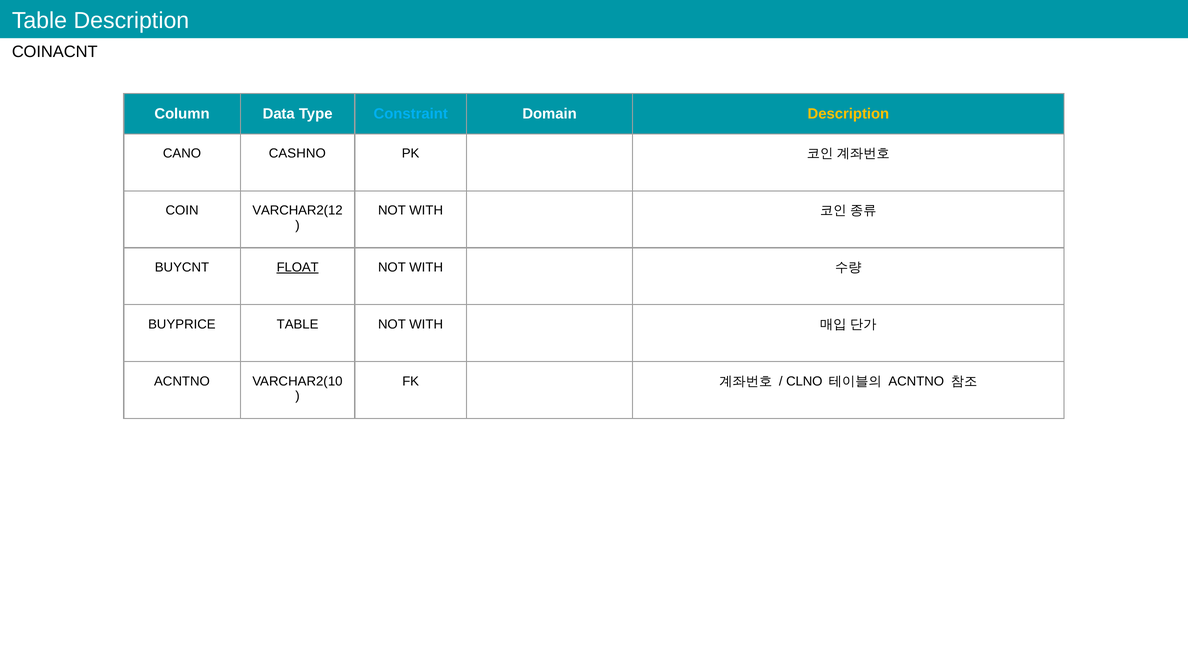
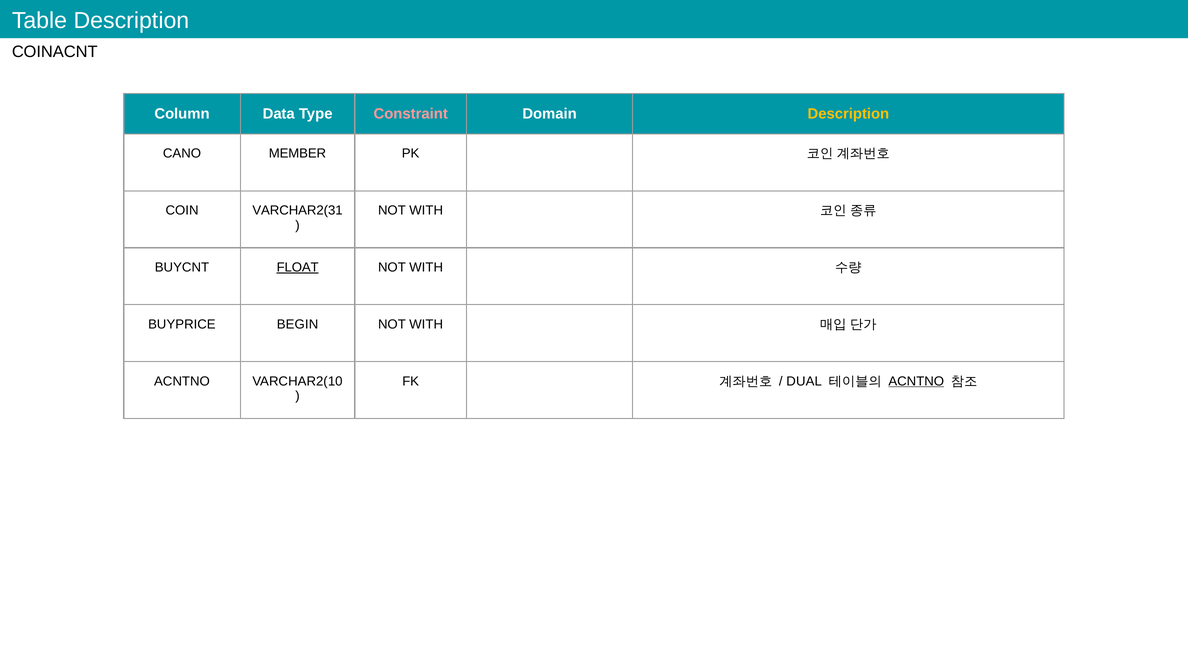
Constraint colour: light blue -> pink
CASHNO: CASHNO -> MEMBER
VARCHAR2(12: VARCHAR2(12 -> VARCHAR2(31
BUYPRICE TABLE: TABLE -> BEGIN
CLNO: CLNO -> DUAL
ACNTNO at (916, 381) underline: none -> present
